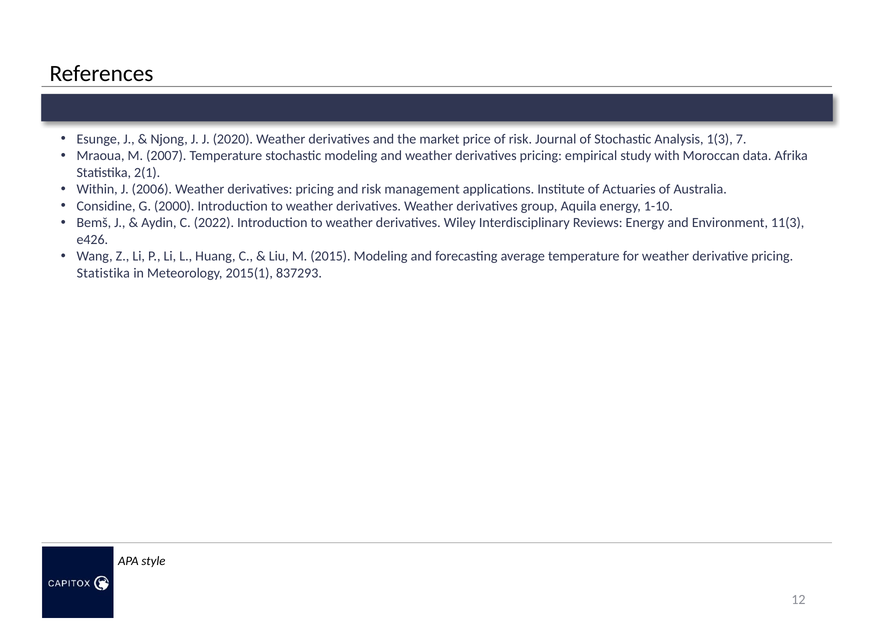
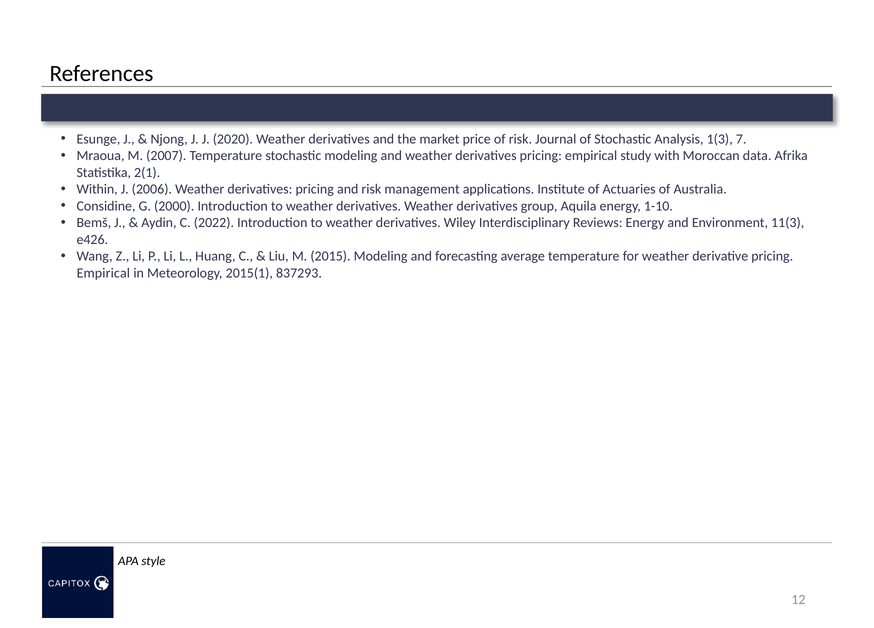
Statistika at (103, 273): Statistika -> Empirical
